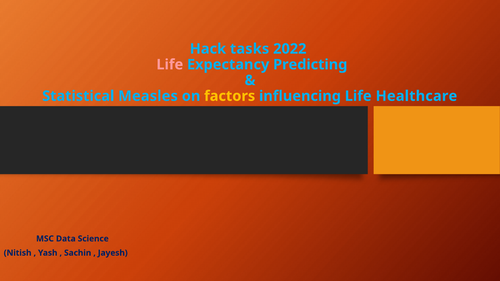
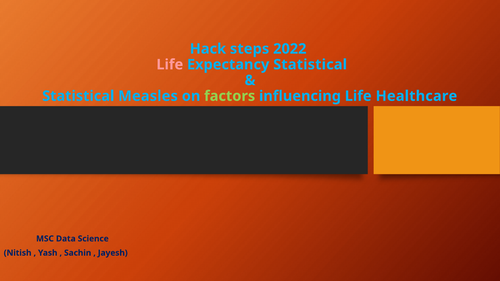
tasks: tasks -> steps
Expectancy Predicting: Predicting -> Statistical
factors colour: yellow -> light green
